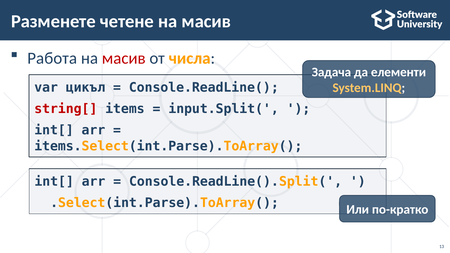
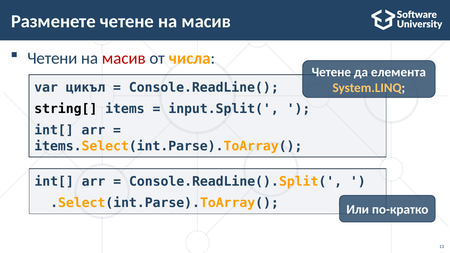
Работа: Работа -> Четени
Задача at (331, 72): Задача -> Четене
елементи: елементи -> елемента
string[ colour: red -> black
